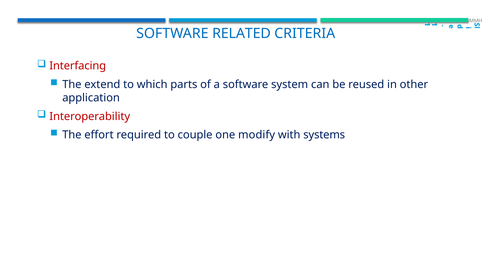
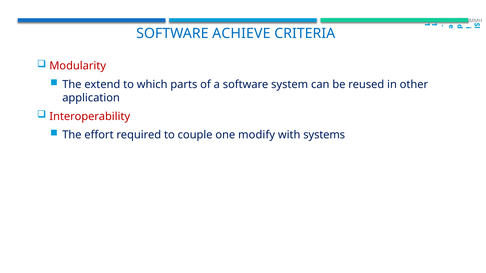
RELATED: RELATED -> ACHIEVE
Interfacing: Interfacing -> Modularity
